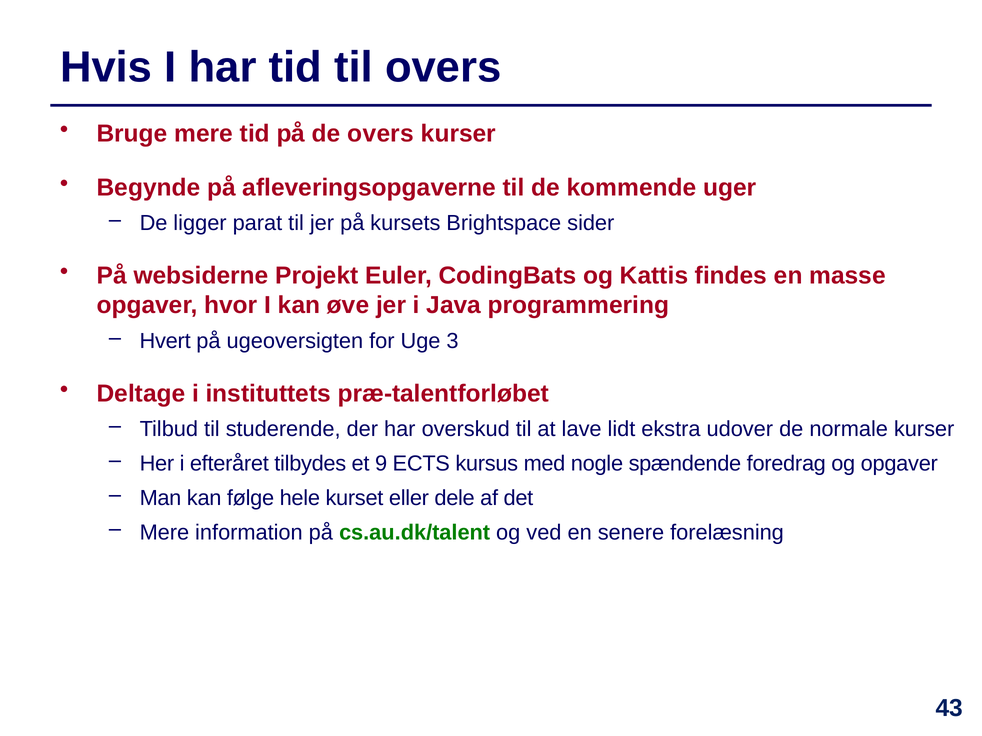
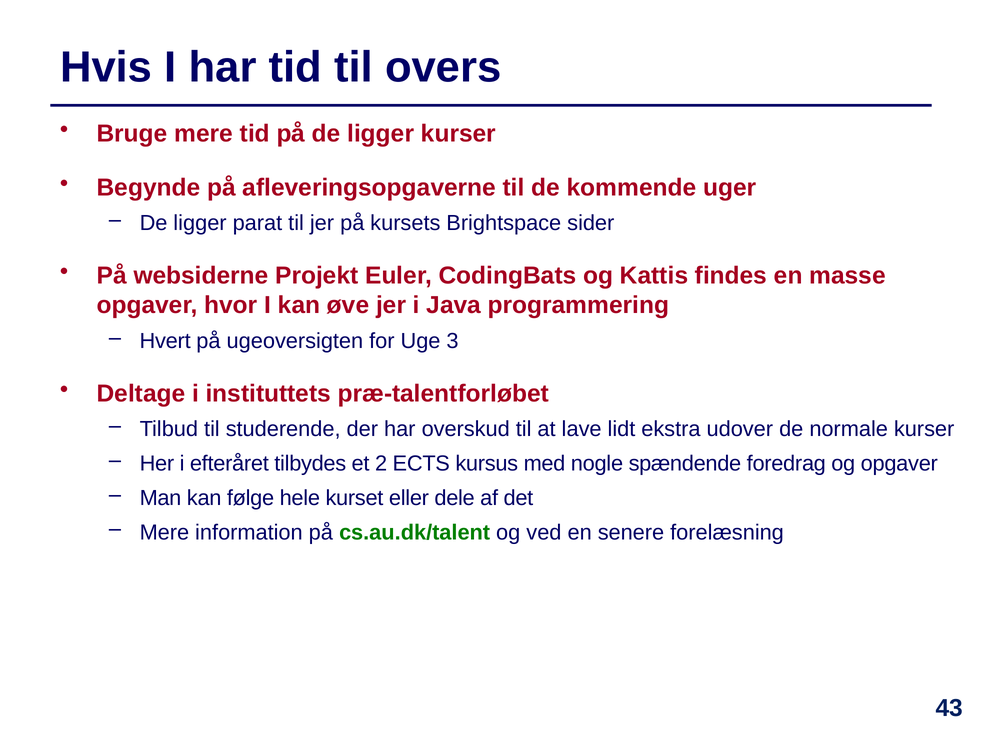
på de overs: overs -> ligger
9: 9 -> 2
